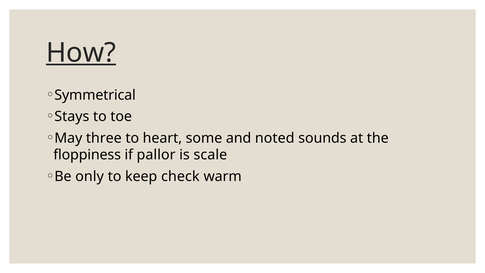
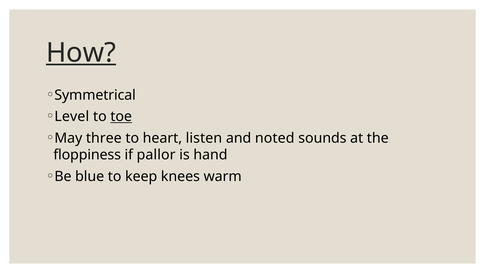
Stays: Stays -> Level
toe underline: none -> present
some: some -> listen
scale: scale -> hand
only: only -> blue
check: check -> knees
